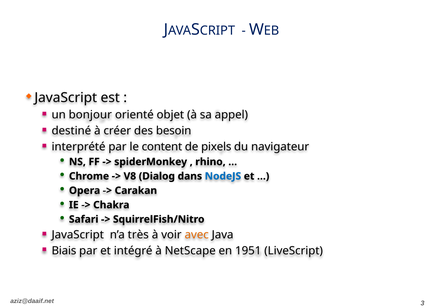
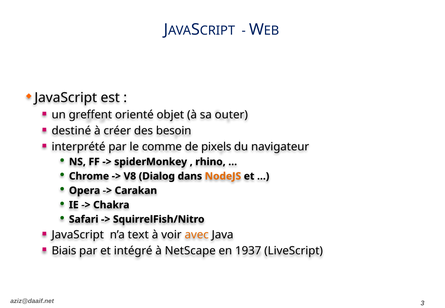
bonjour: bonjour -> greffent
appel: appel -> outer
content: content -> comme
NodeJS colour: blue -> orange
très: très -> text
1951: 1951 -> 1937
